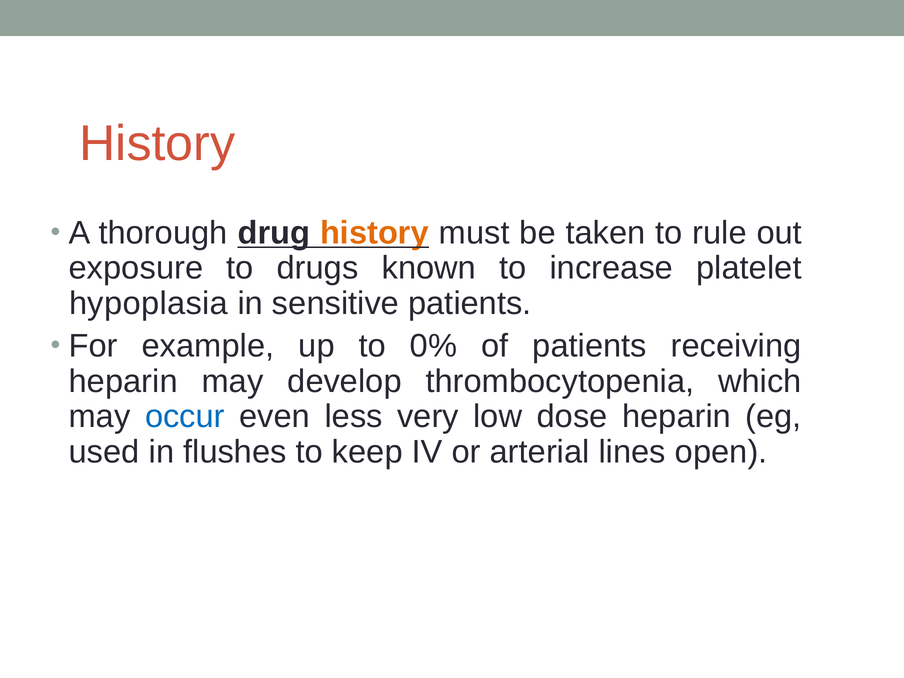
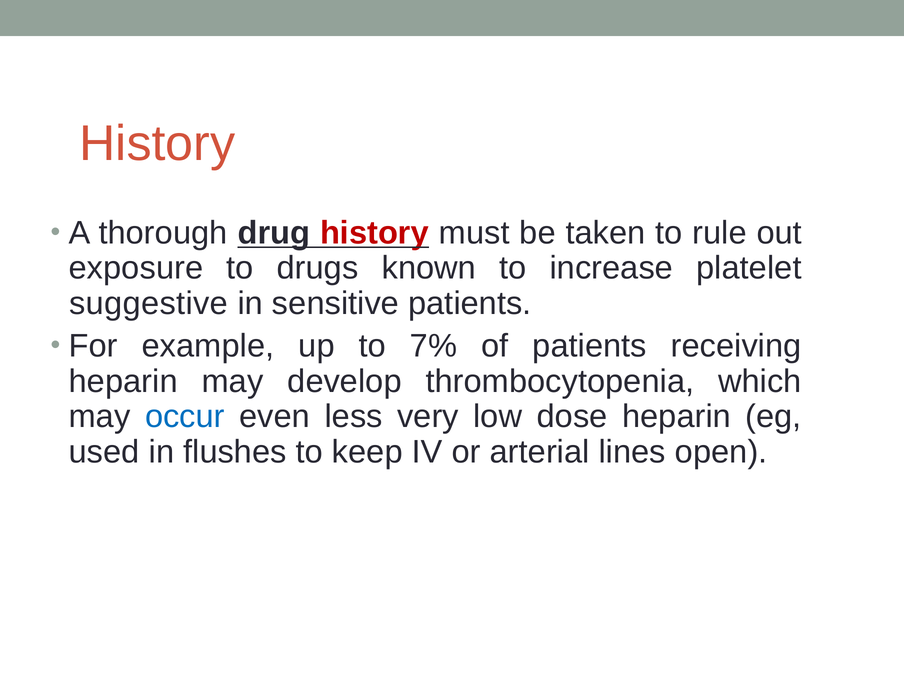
history at (374, 233) colour: orange -> red
hypoplasia: hypoplasia -> suggestive
0%: 0% -> 7%
